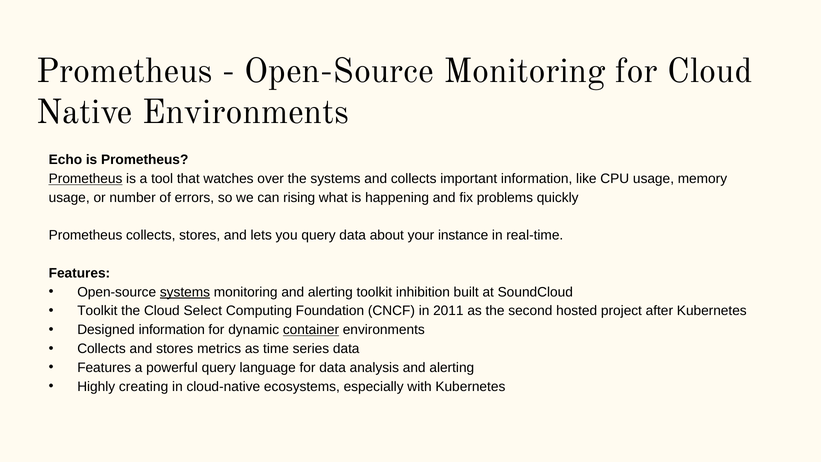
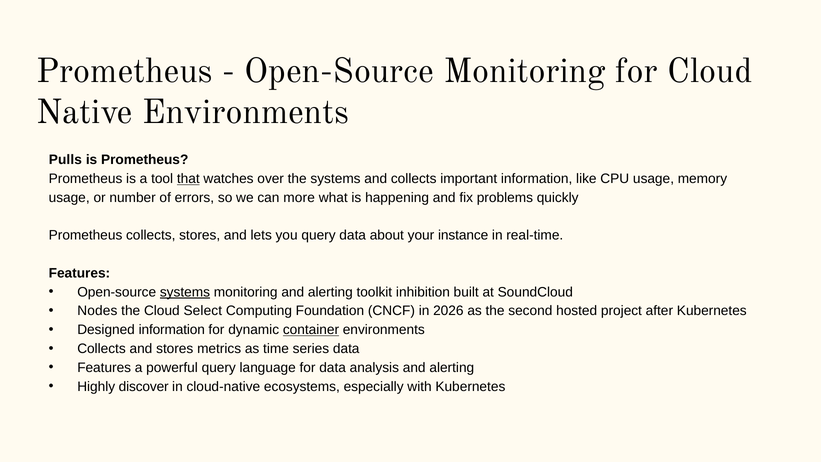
Echo: Echo -> Pulls
Prometheus at (86, 179) underline: present -> none
that underline: none -> present
rising: rising -> more
Toolkit at (97, 311): Toolkit -> Nodes
2011: 2011 -> 2026
creating: creating -> discover
